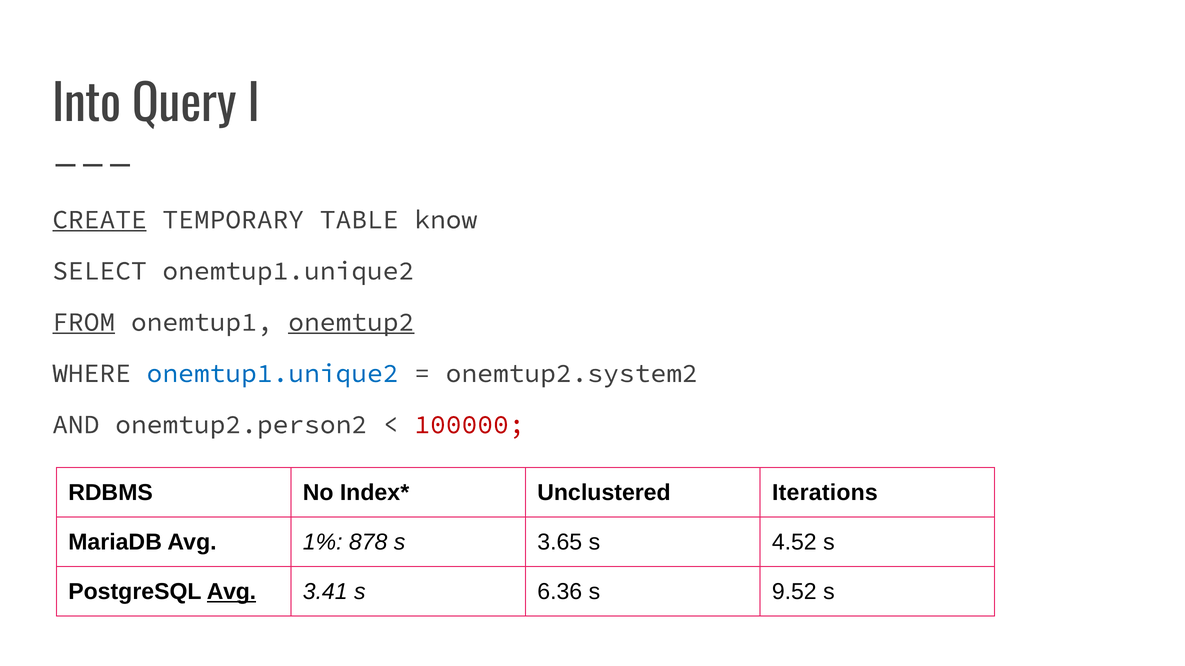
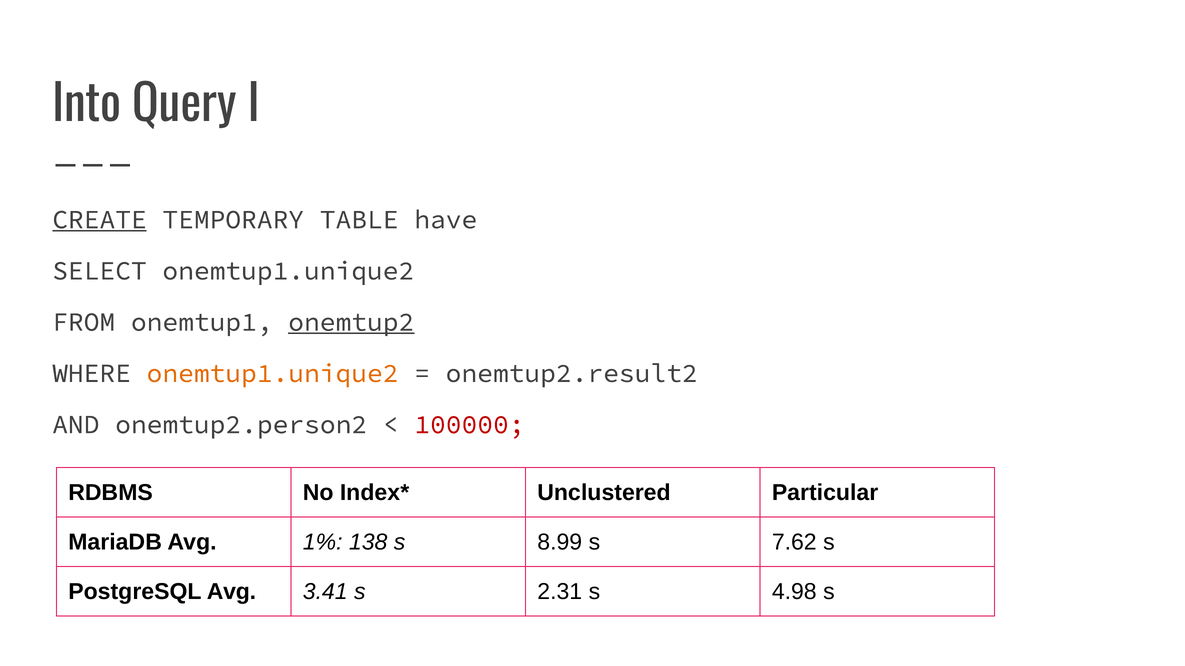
know: know -> have
FROM underline: present -> none
onemtup1.unique2 at (273, 374) colour: blue -> orange
onemtup2.system2: onemtup2.system2 -> onemtup2.result2
Iterations: Iterations -> Particular
878: 878 -> 138
3.65: 3.65 -> 8.99
4.52: 4.52 -> 7.62
Avg at (231, 592) underline: present -> none
6.36: 6.36 -> 2.31
9.52: 9.52 -> 4.98
